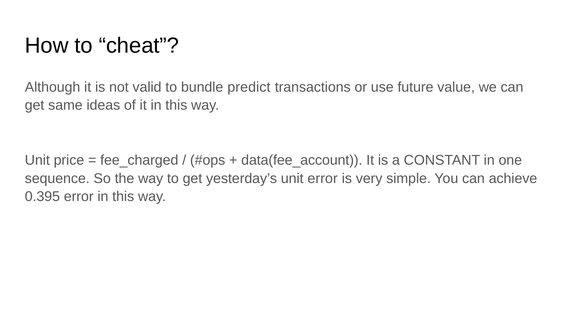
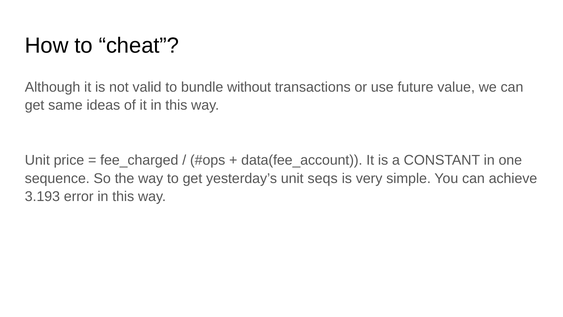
predict: predict -> without
unit error: error -> seqs
0.395: 0.395 -> 3.193
